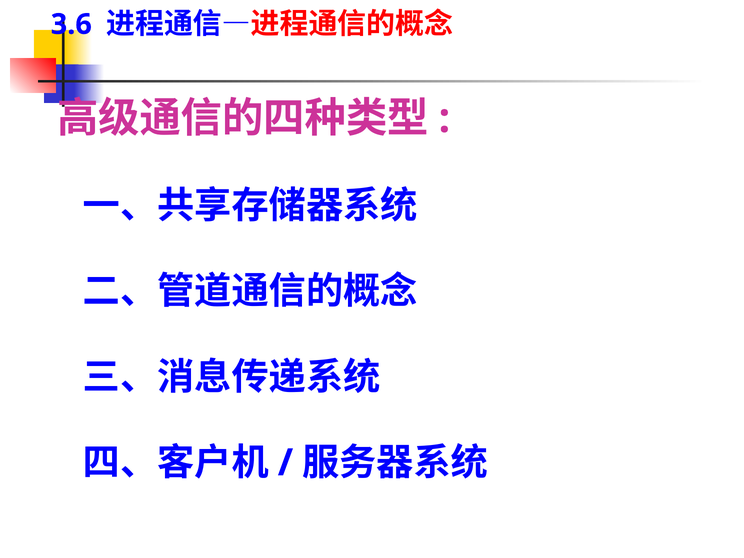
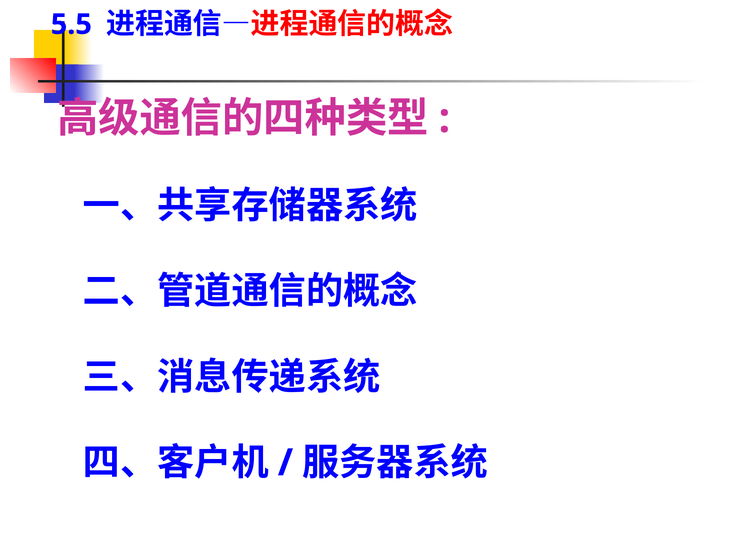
3.6: 3.6 -> 5.5
